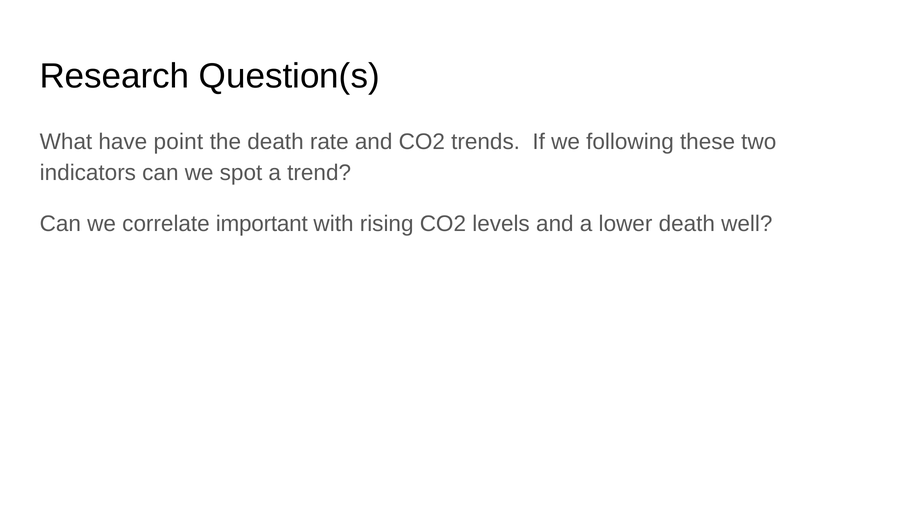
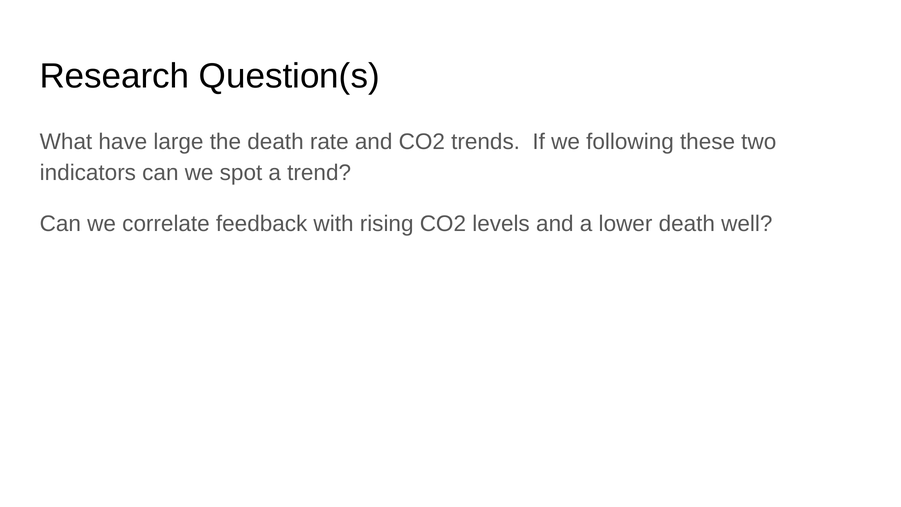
point: point -> large
important: important -> feedback
